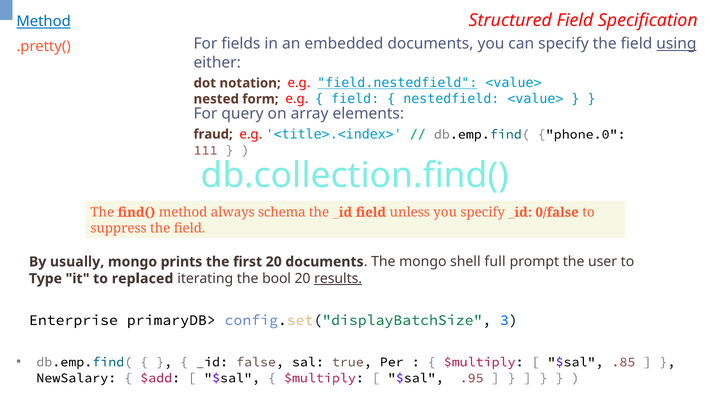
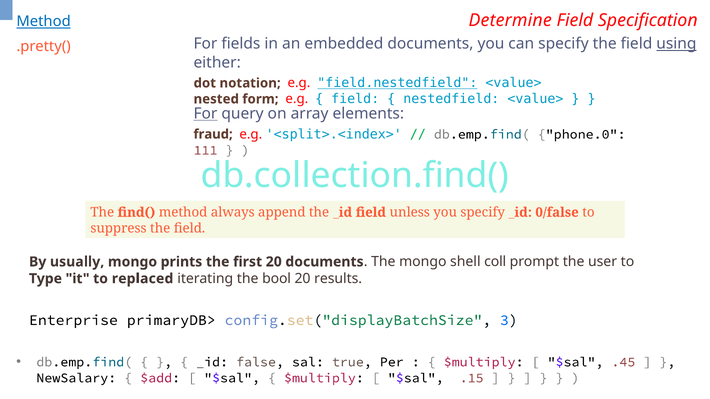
Structured: Structured -> Determine
For at (205, 114) underline: none -> present
<title>.<index>: <title>.<index> -> <split>.<index>
schema: schema -> append
full: full -> coll
results underline: present -> none
.85: .85 -> .45
.95: .95 -> .15
